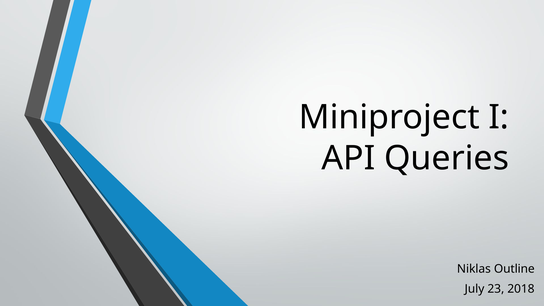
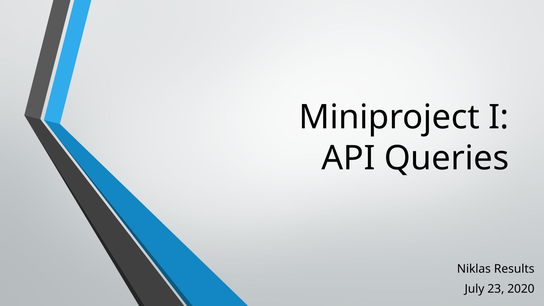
Outline: Outline -> Results
2018: 2018 -> 2020
